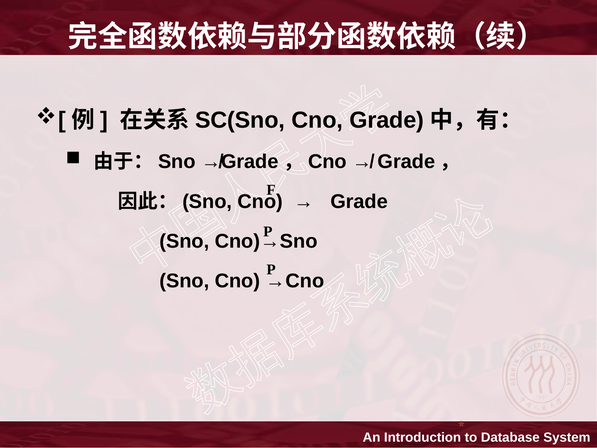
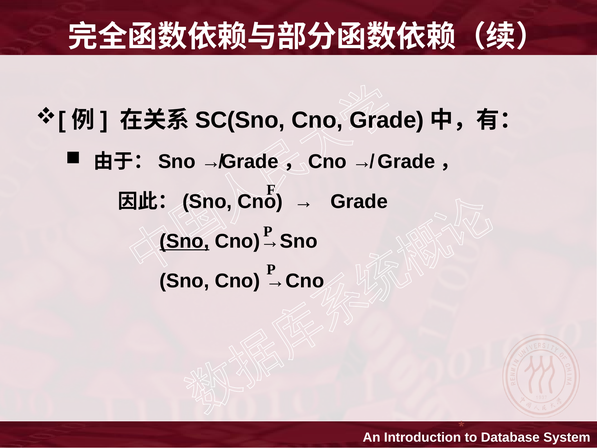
Sno at (184, 241) underline: none -> present
